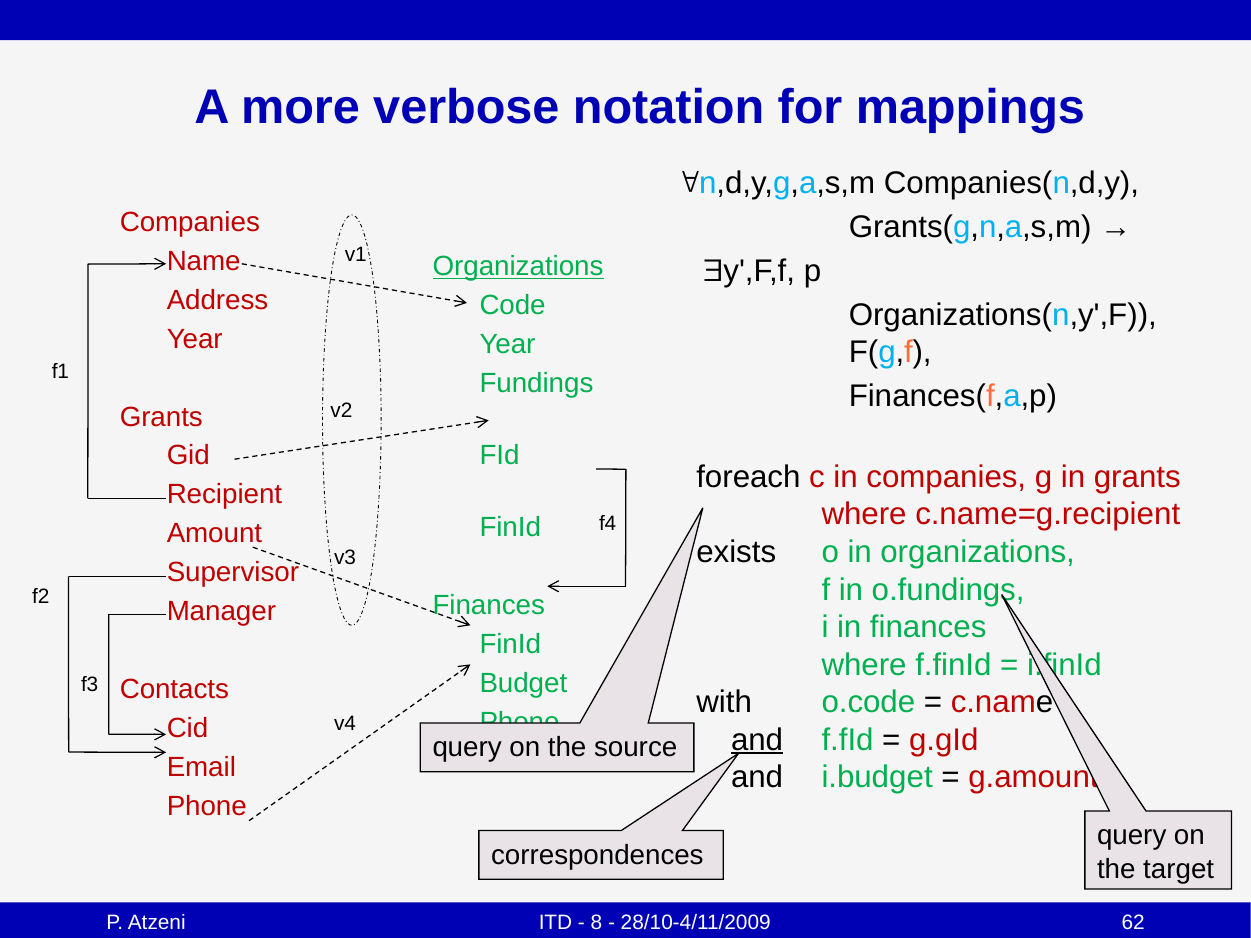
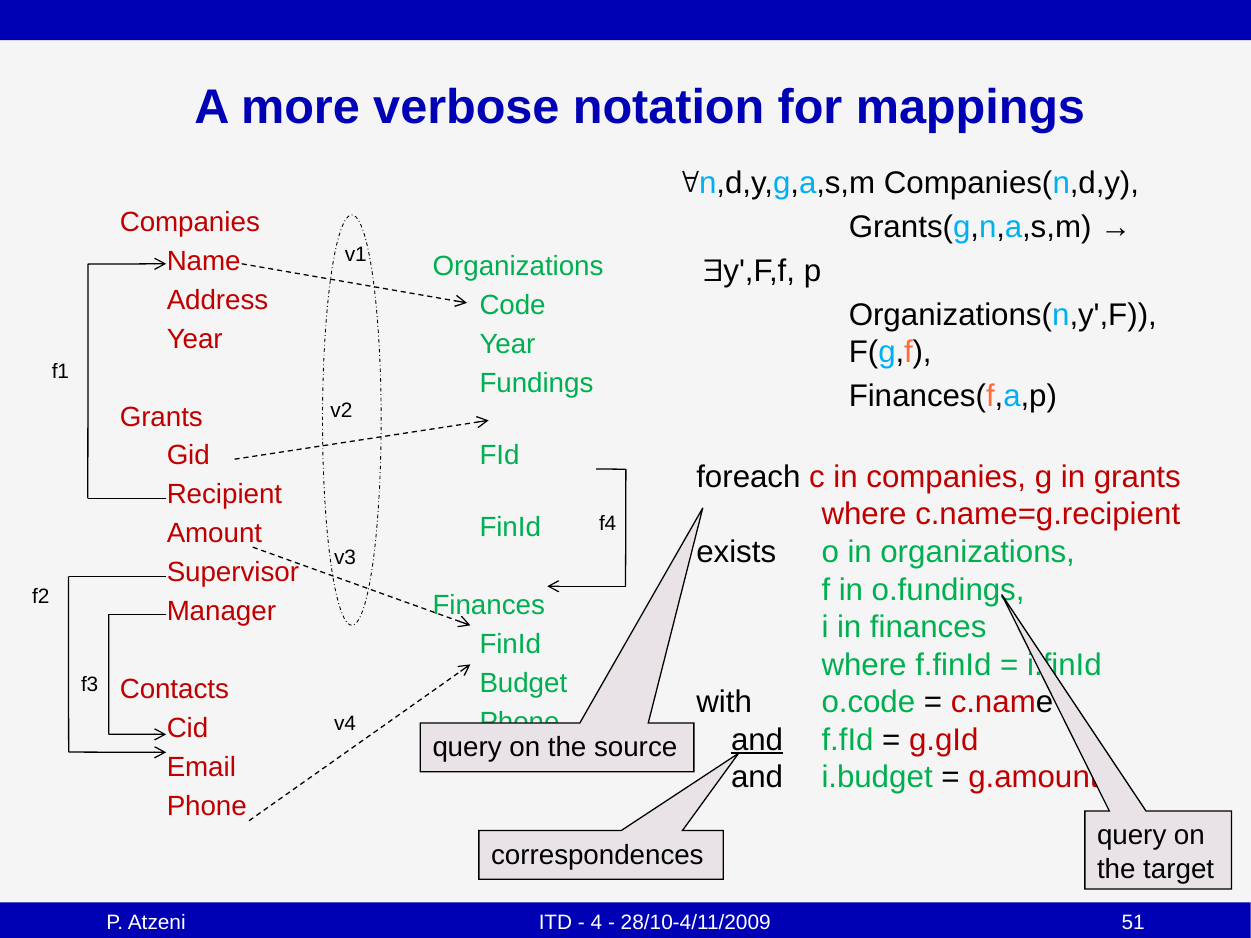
Organizations at (518, 266) underline: present -> none
8: 8 -> 4
62: 62 -> 51
